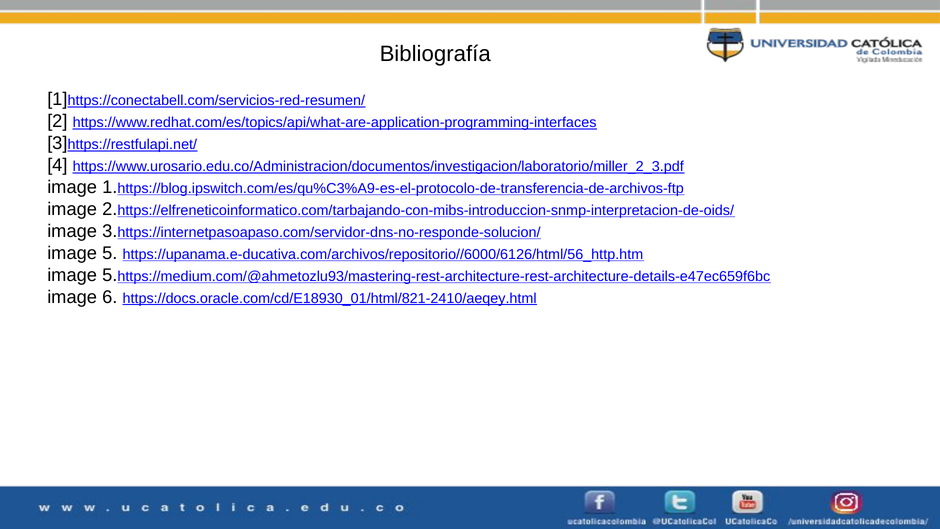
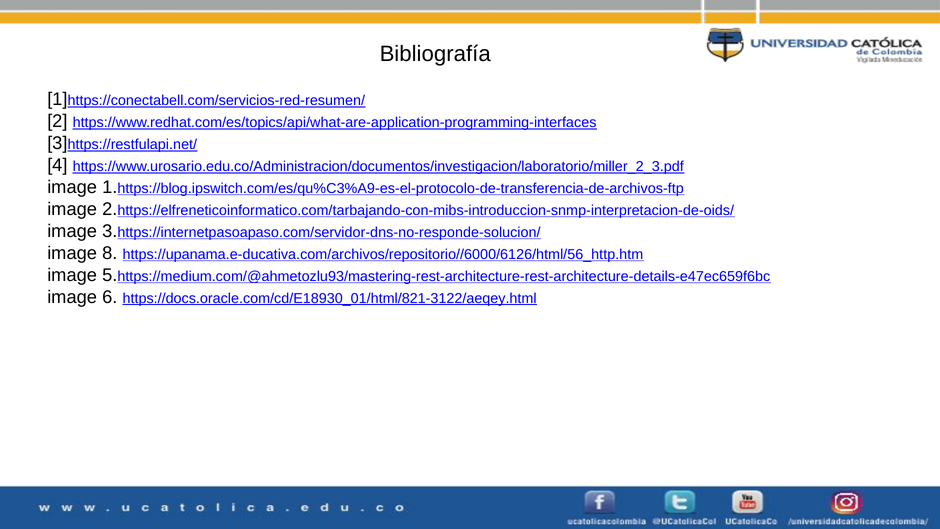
5 at (110, 253): 5 -> 8
https://docs.oracle.com/cd/E18930_01/html/821-2410/aeqey.html: https://docs.oracle.com/cd/E18930_01/html/821-2410/aeqey.html -> https://docs.oracle.com/cd/E18930_01/html/821-3122/aeqey.html
